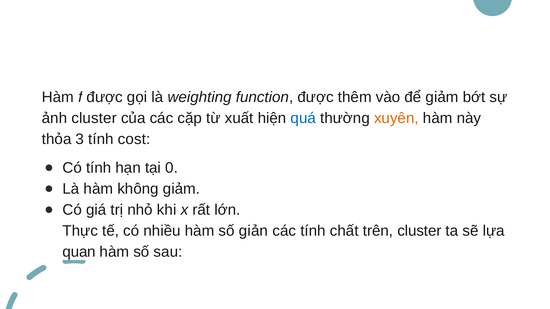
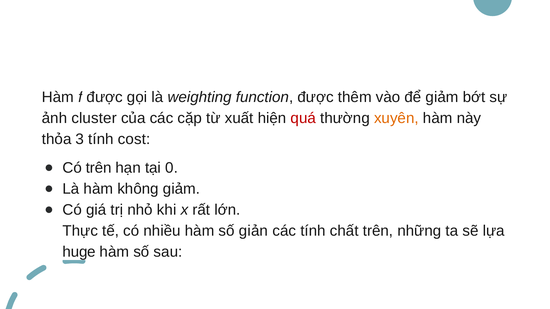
quá colour: blue -> red
Có tính: tính -> trên
trên cluster: cluster -> những
quan: quan -> huge
